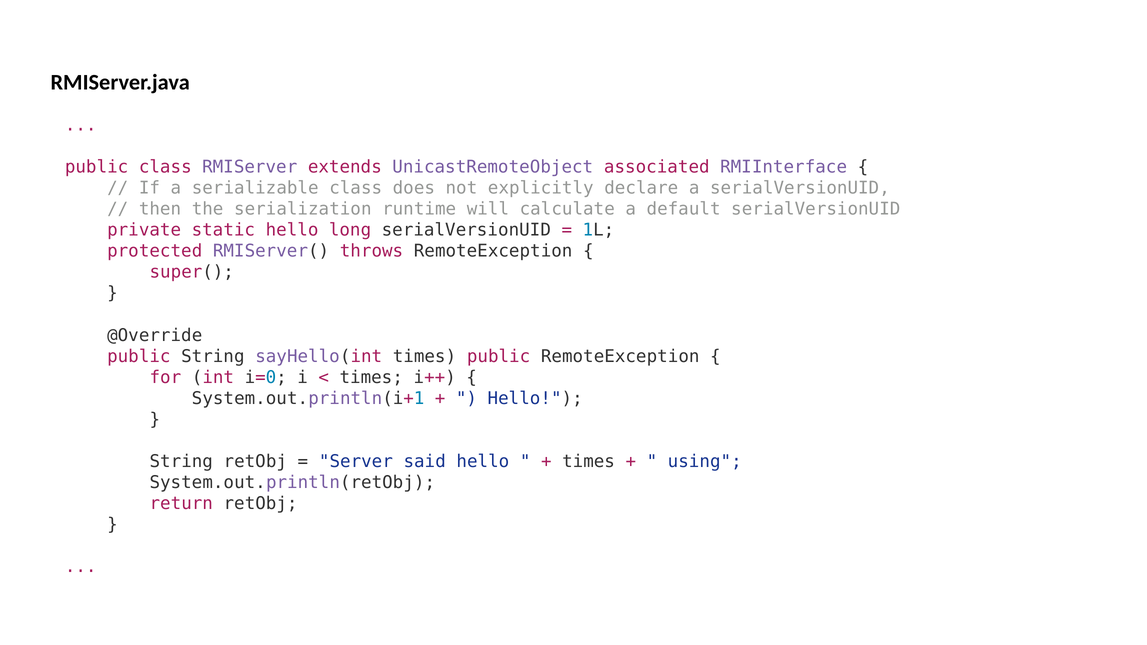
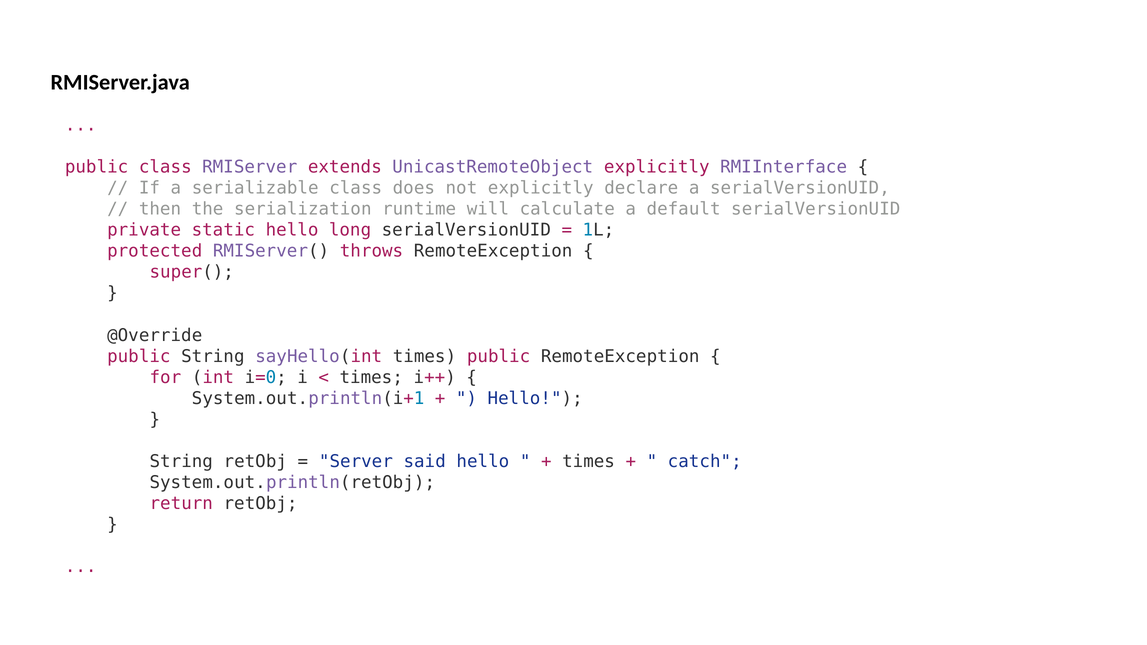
UnicastRemoteObject associated: associated -> explicitly
using: using -> catch
